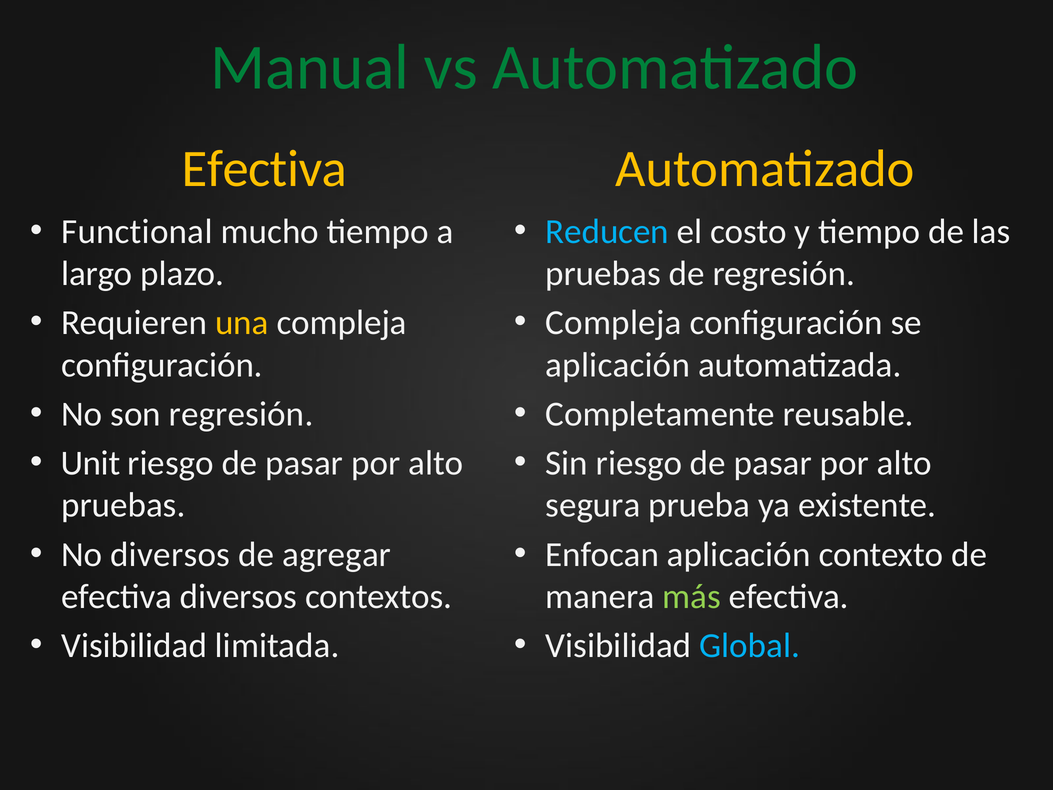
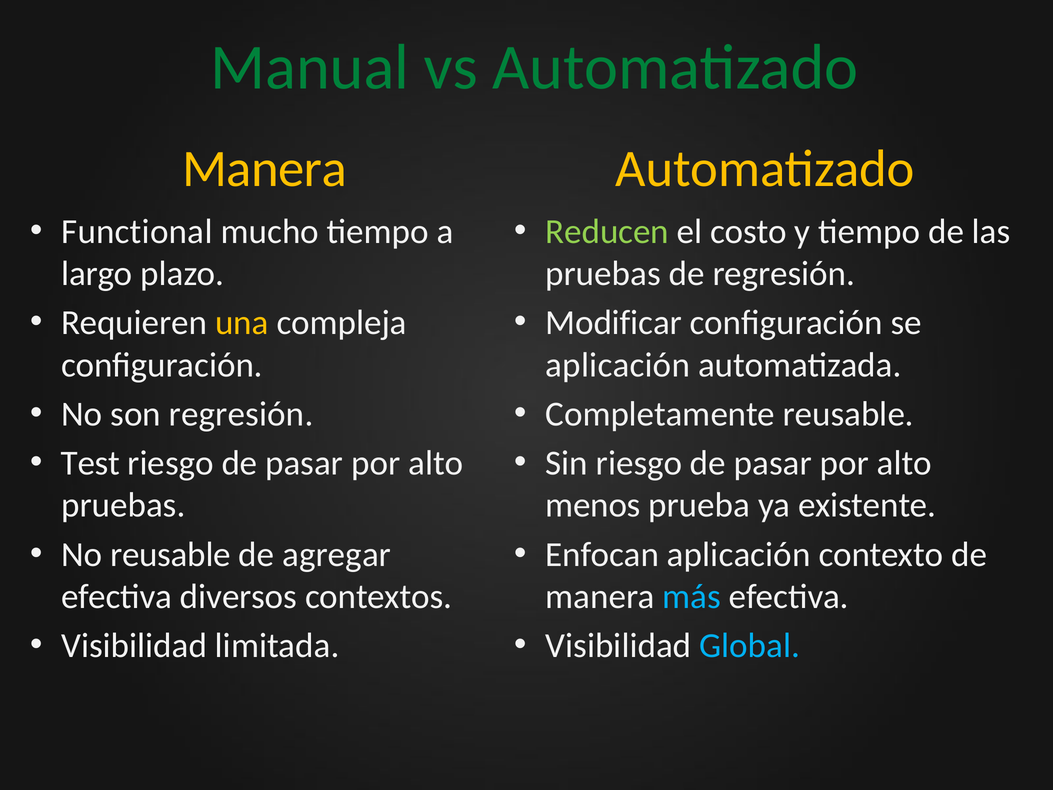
Efectiva at (264, 169): Efectiva -> Manera
Reducen colour: light blue -> light green
Compleja at (614, 323): Compleja -> Modificar
Unit: Unit -> Test
segura: segura -> menos
No diversos: diversos -> reusable
más colour: light green -> light blue
